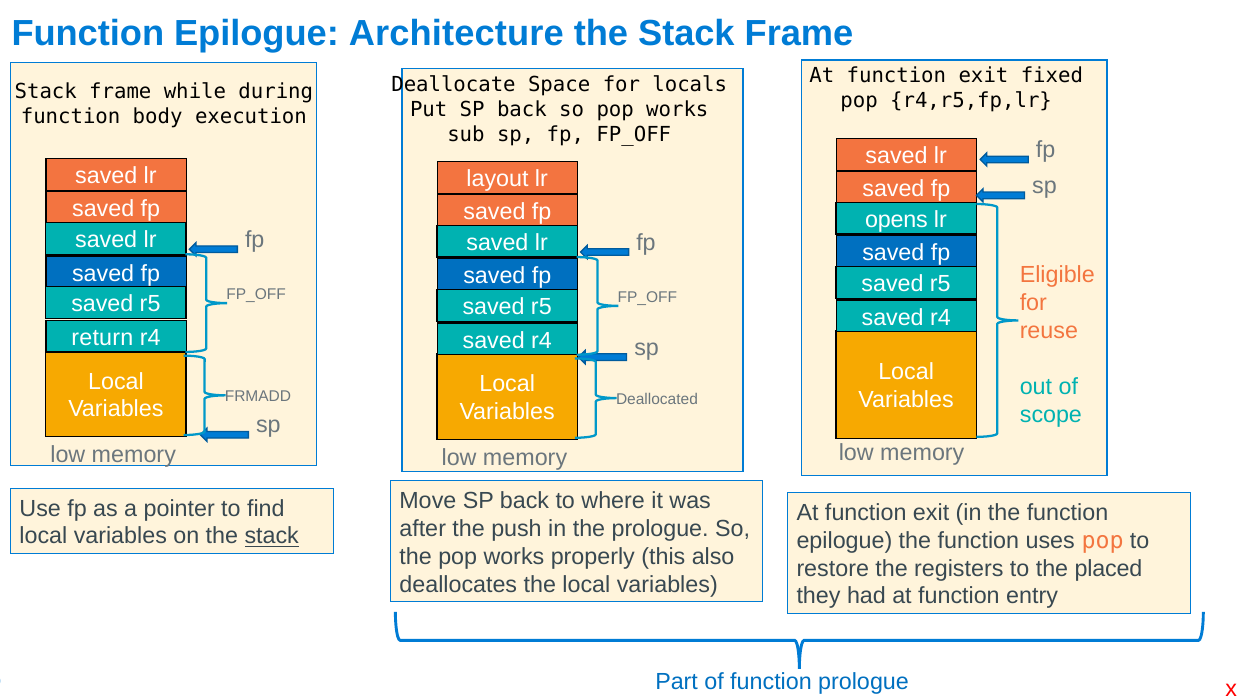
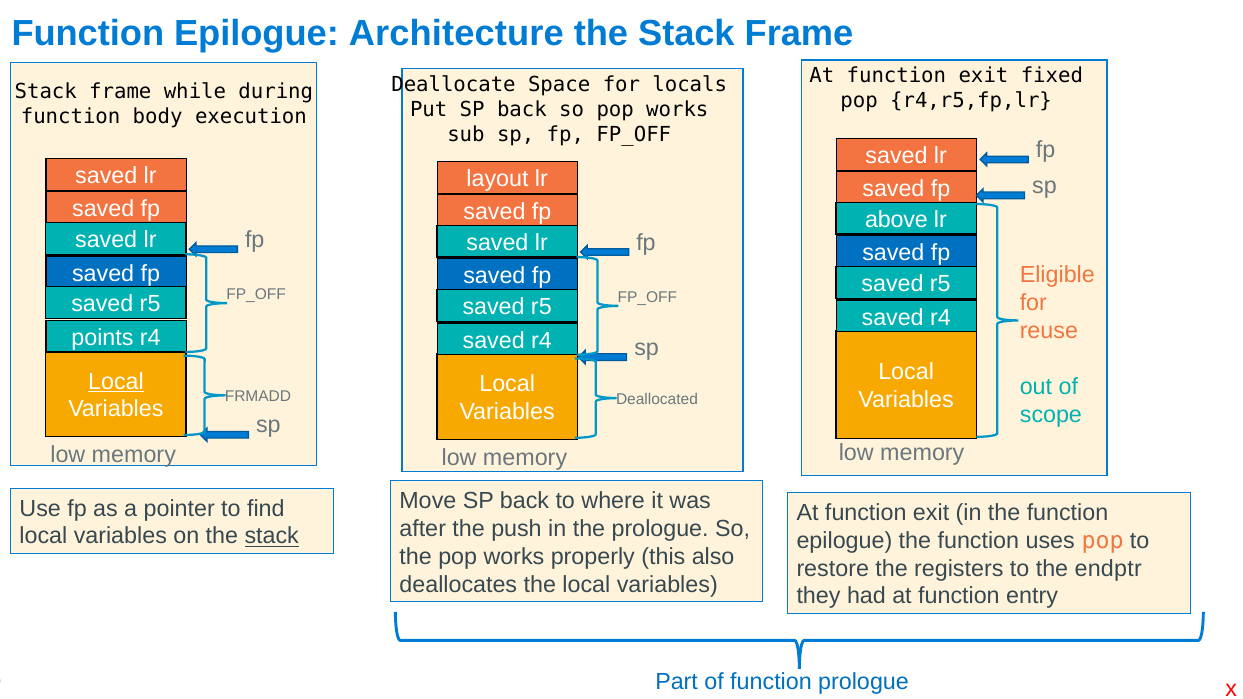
opens: opens -> above
return: return -> points
Local at (116, 381) underline: none -> present
placed: placed -> endptr
